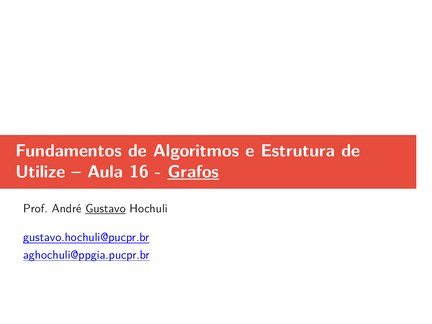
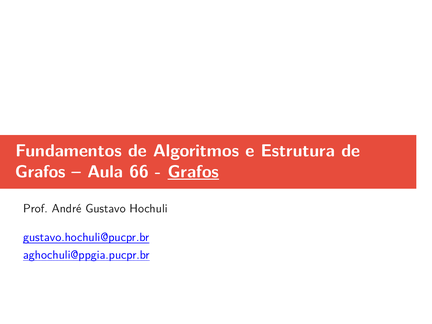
Utilize at (40, 172): Utilize -> Grafos
16: 16 -> 66
Gustavo underline: present -> none
